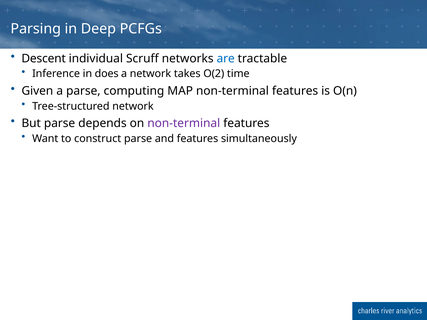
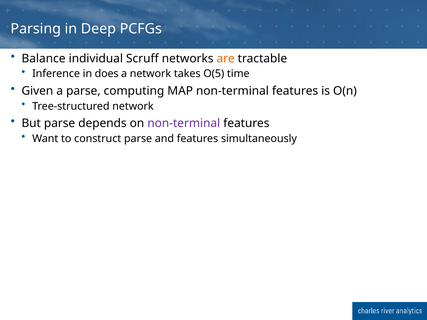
Descent: Descent -> Balance
are colour: blue -> orange
O(2: O(2 -> O(5
